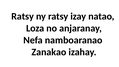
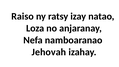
Ratsy at (23, 16): Ratsy -> Raiso
Zanakao: Zanakao -> Jehovah
